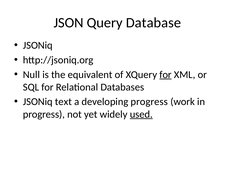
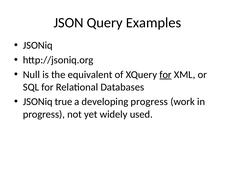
Database: Database -> Examples
text: text -> true
used underline: present -> none
